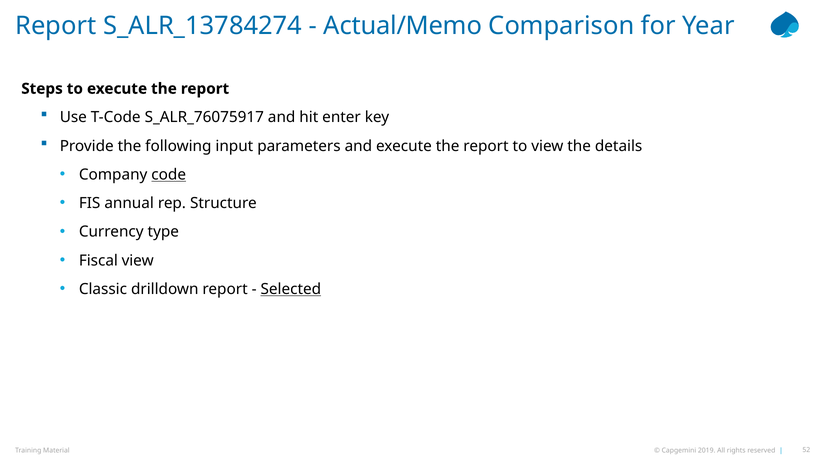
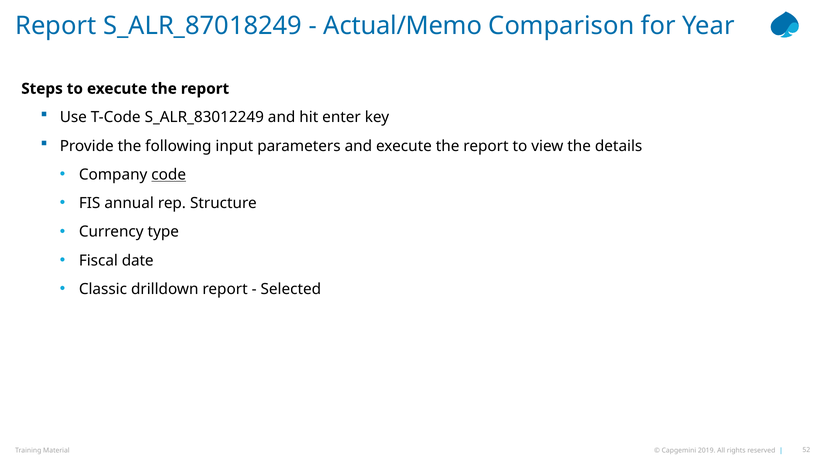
S_ALR_13784274: S_ALR_13784274 -> S_ALR_87018249
S_ALR_76075917: S_ALR_76075917 -> S_ALR_83012249
Fiscal view: view -> date
Selected underline: present -> none
